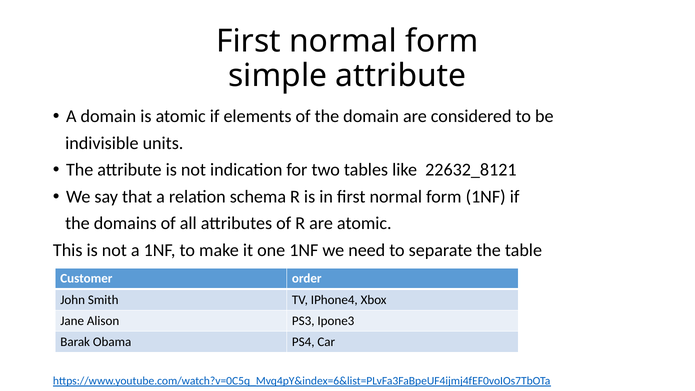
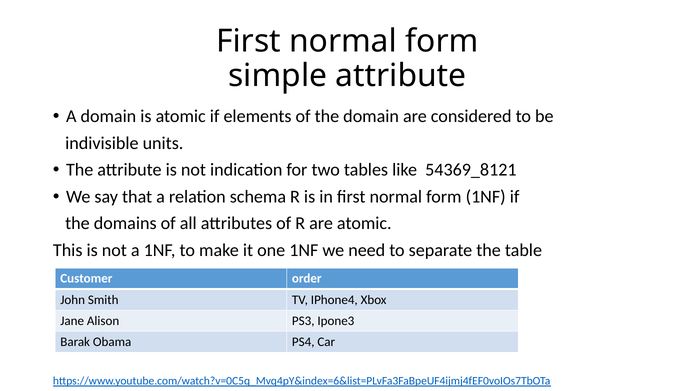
22632_8121: 22632_8121 -> 54369_8121
